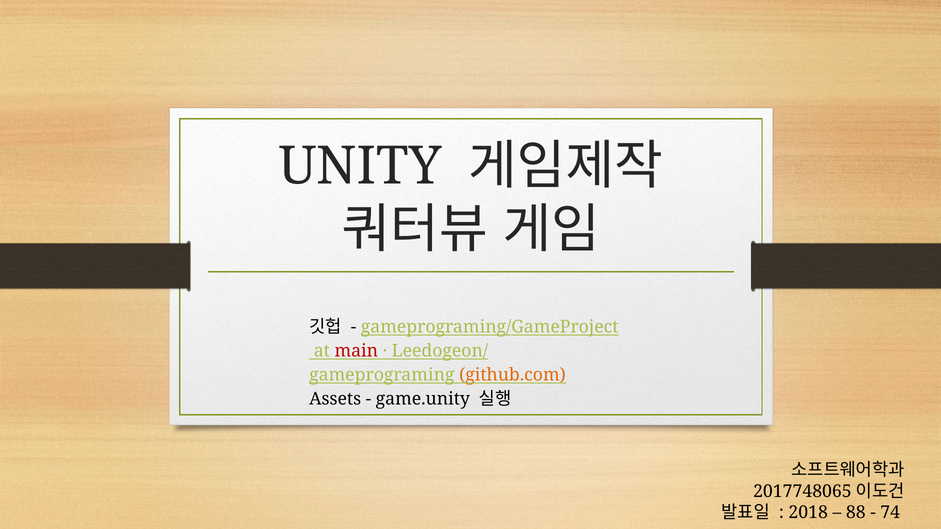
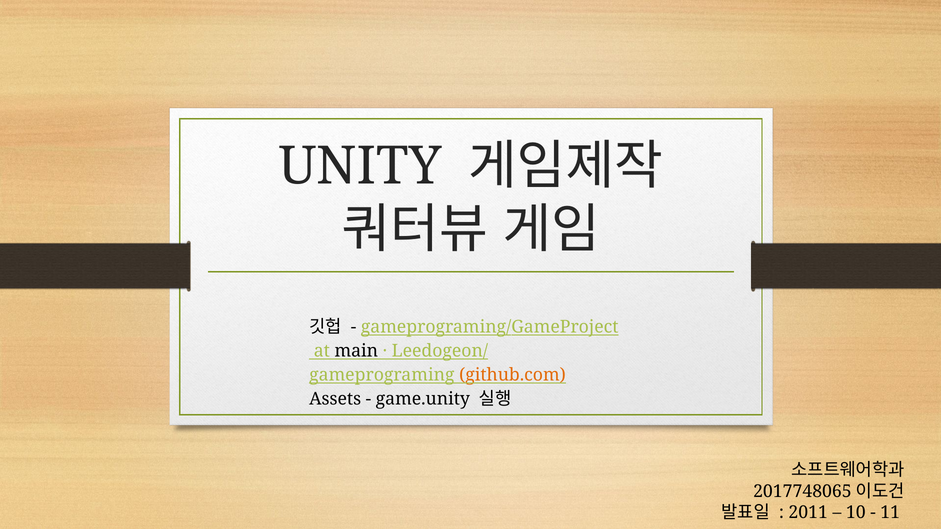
main colour: red -> black
2018: 2018 -> 2011
88: 88 -> 10
74: 74 -> 11
